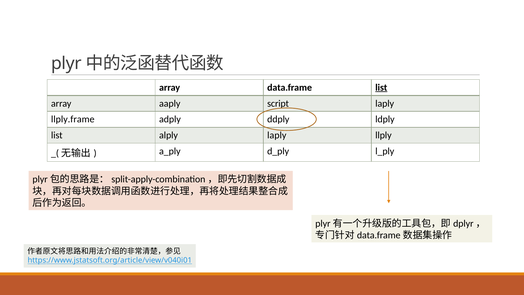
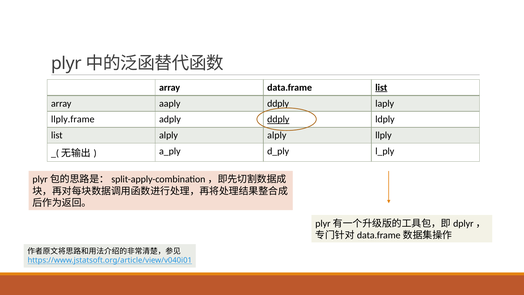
aaply script: script -> ddply
ddply at (278, 119) underline: none -> present
alply laply: laply -> alply
